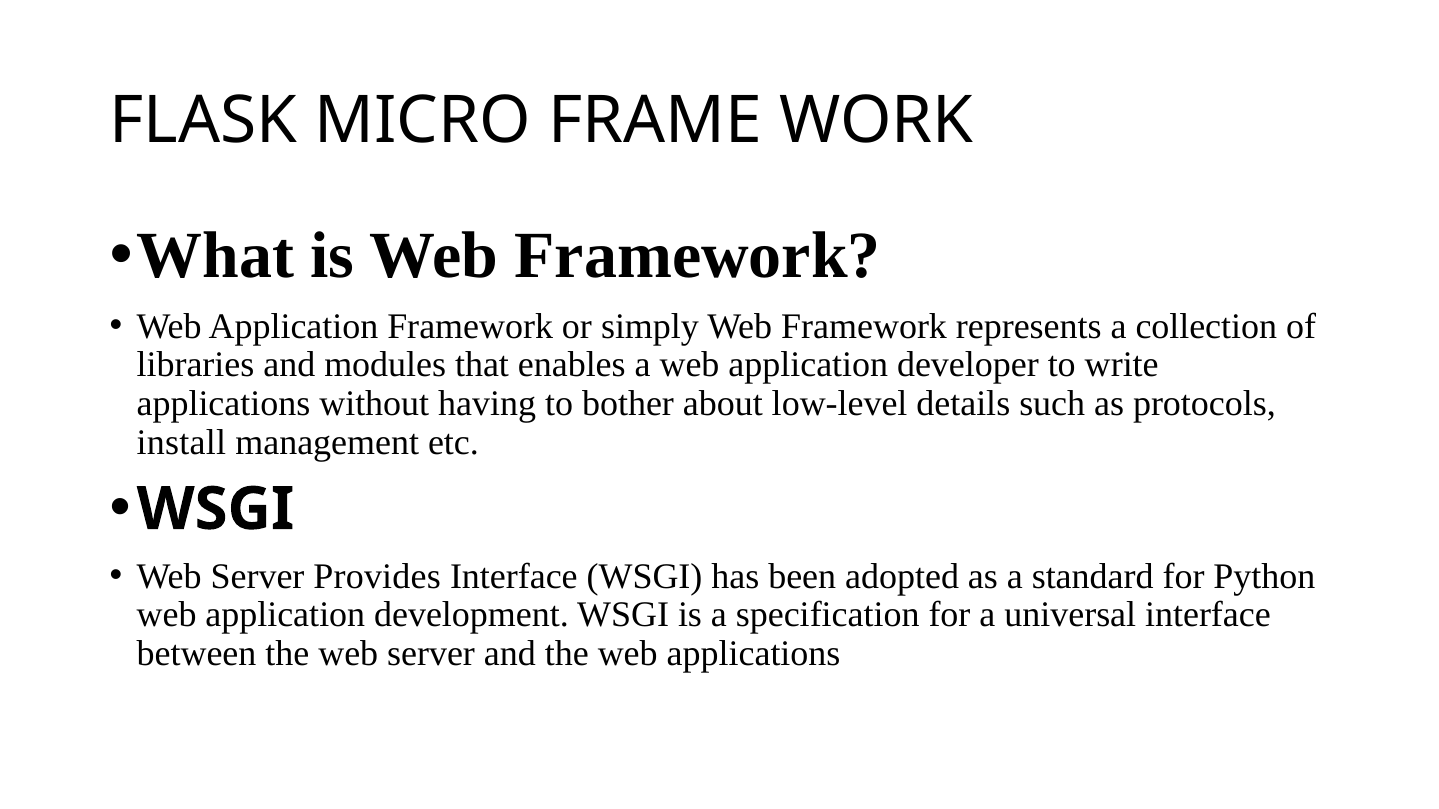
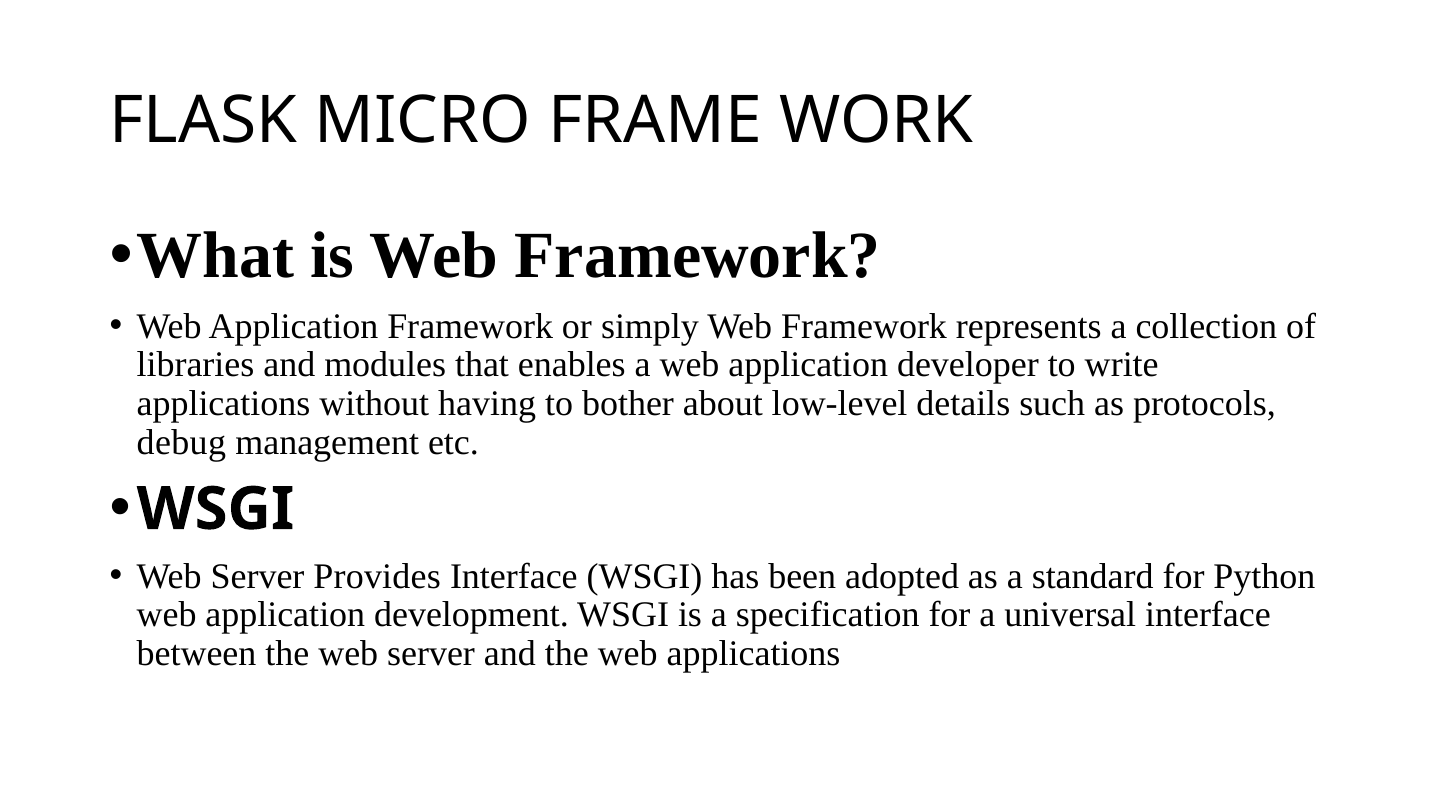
install: install -> debug
